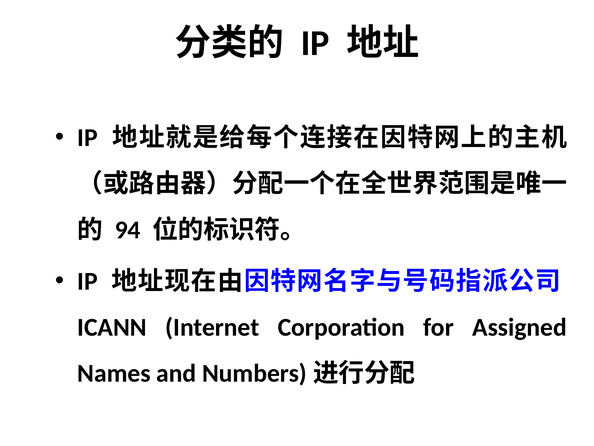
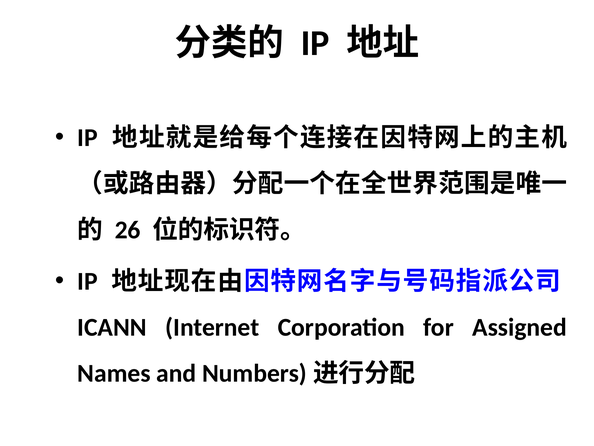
94: 94 -> 26
